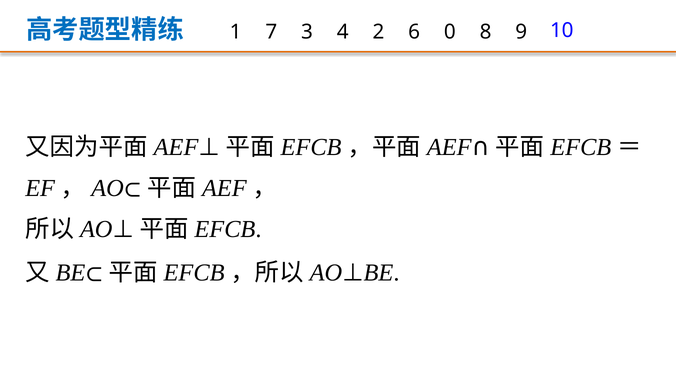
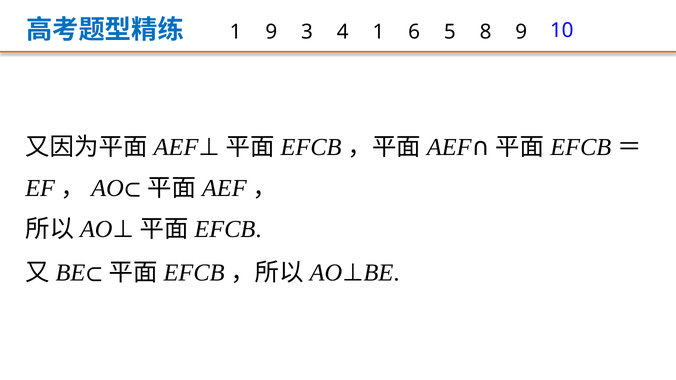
1 7: 7 -> 9
4 2: 2 -> 1
0: 0 -> 5
